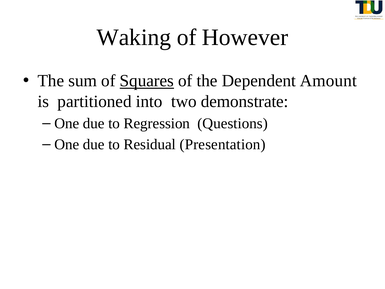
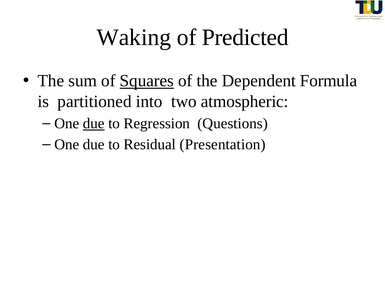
However: However -> Predicted
Amount: Amount -> Formula
demonstrate: demonstrate -> atmospheric
due at (94, 123) underline: none -> present
